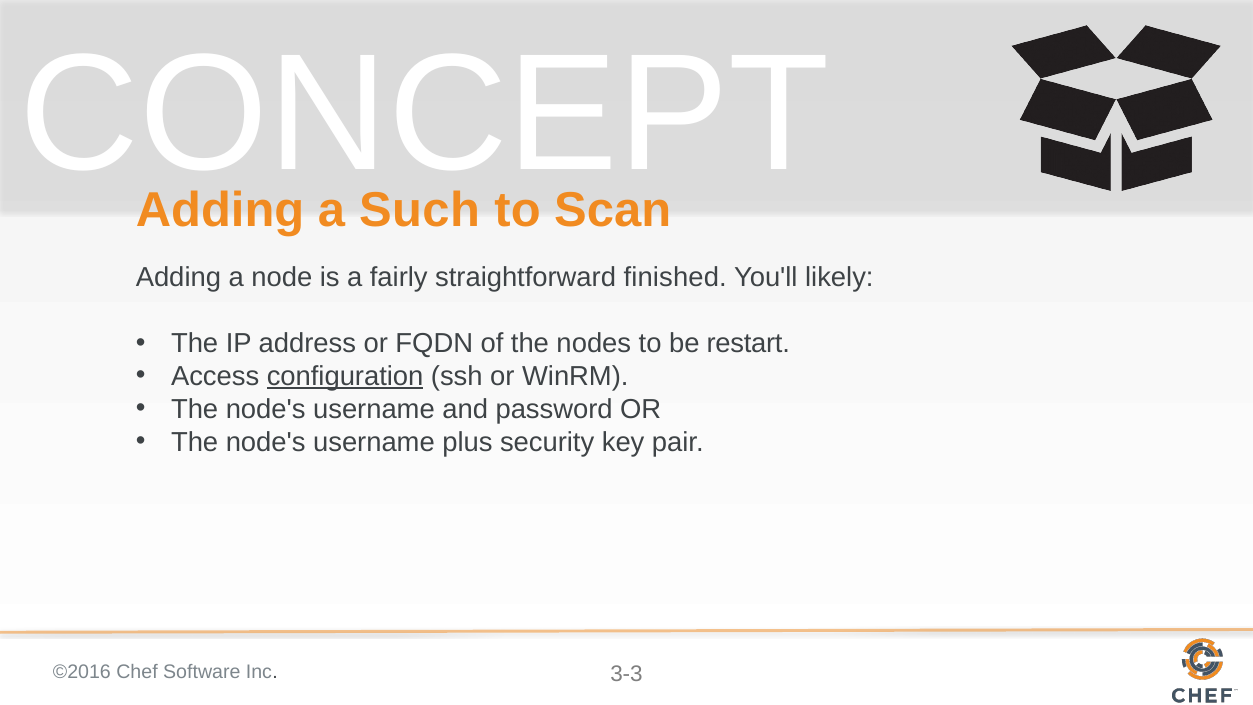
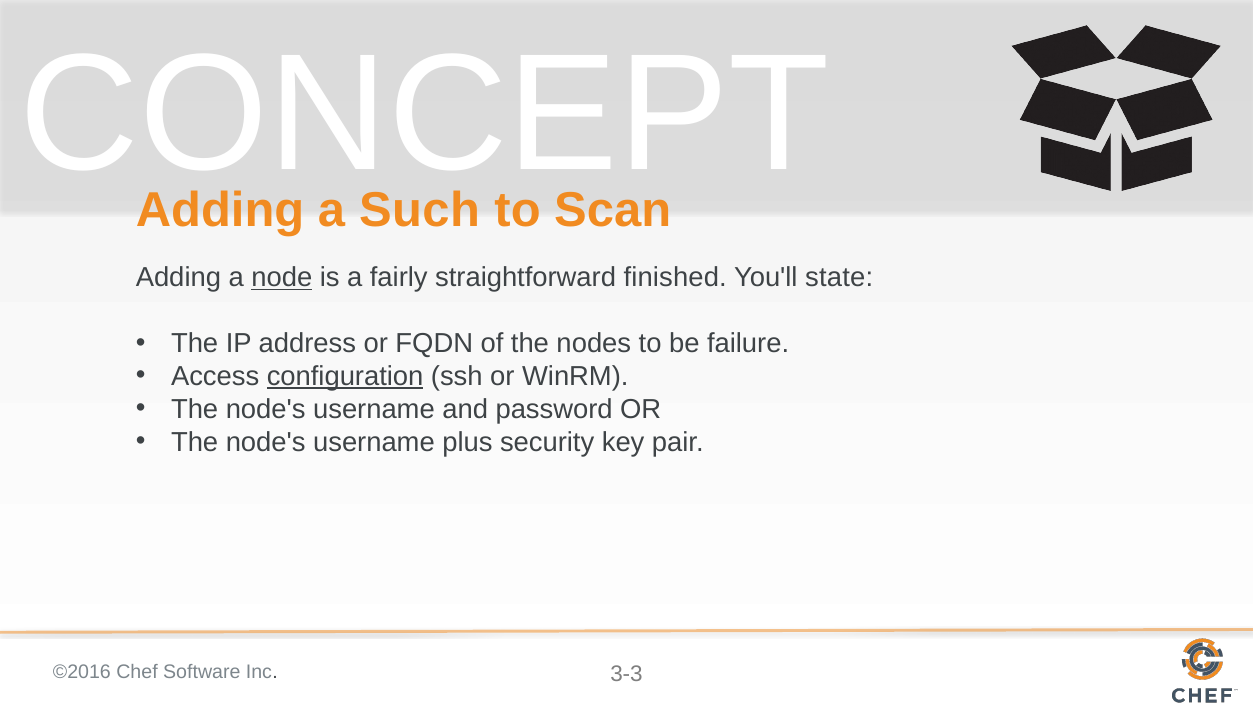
node underline: none -> present
likely: likely -> state
restart: restart -> failure
